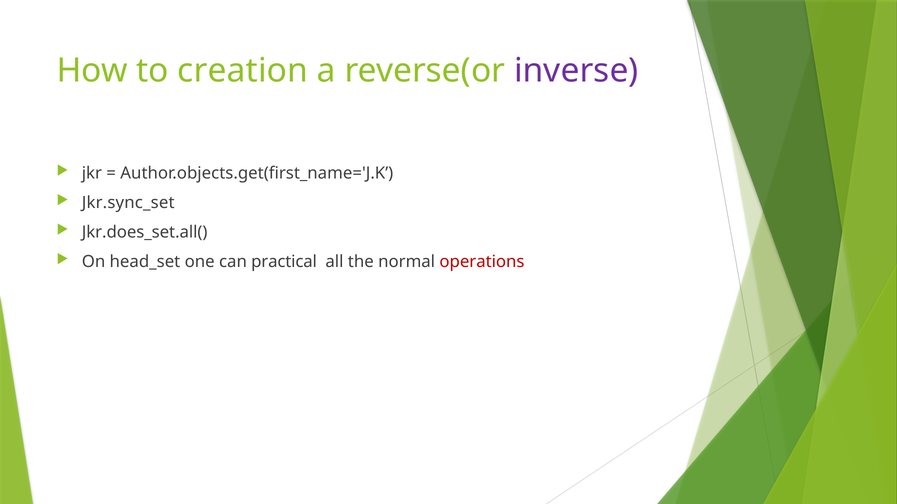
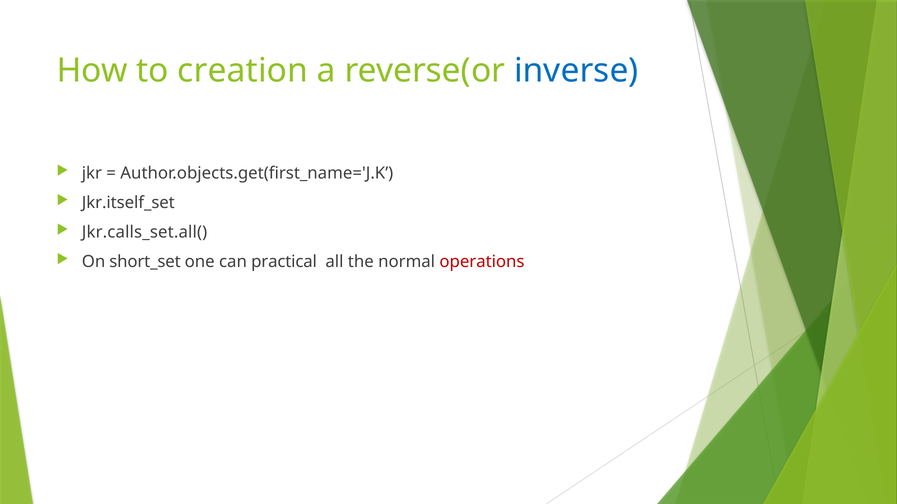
inverse colour: purple -> blue
Jkr.sync_set: Jkr.sync_set -> Jkr.itself_set
Jkr.does_set.all(: Jkr.does_set.all( -> Jkr.calls_set.all(
head_set: head_set -> short_set
